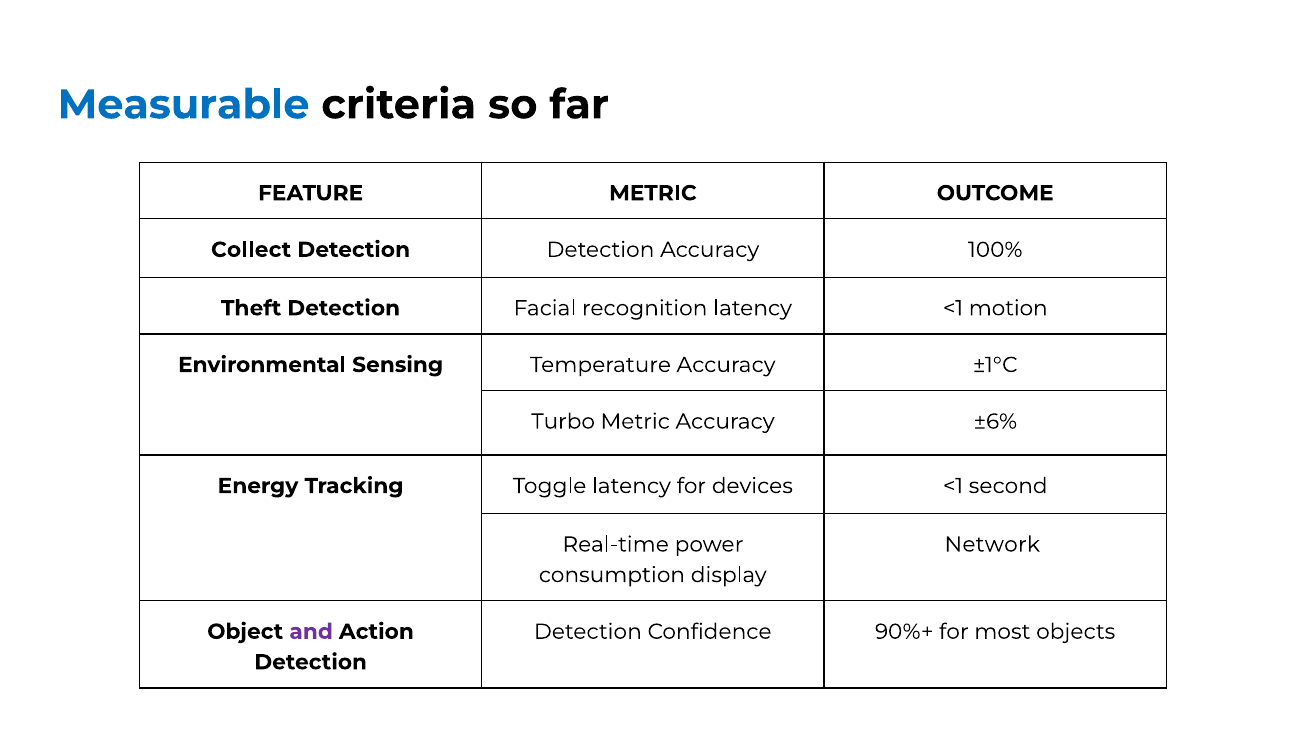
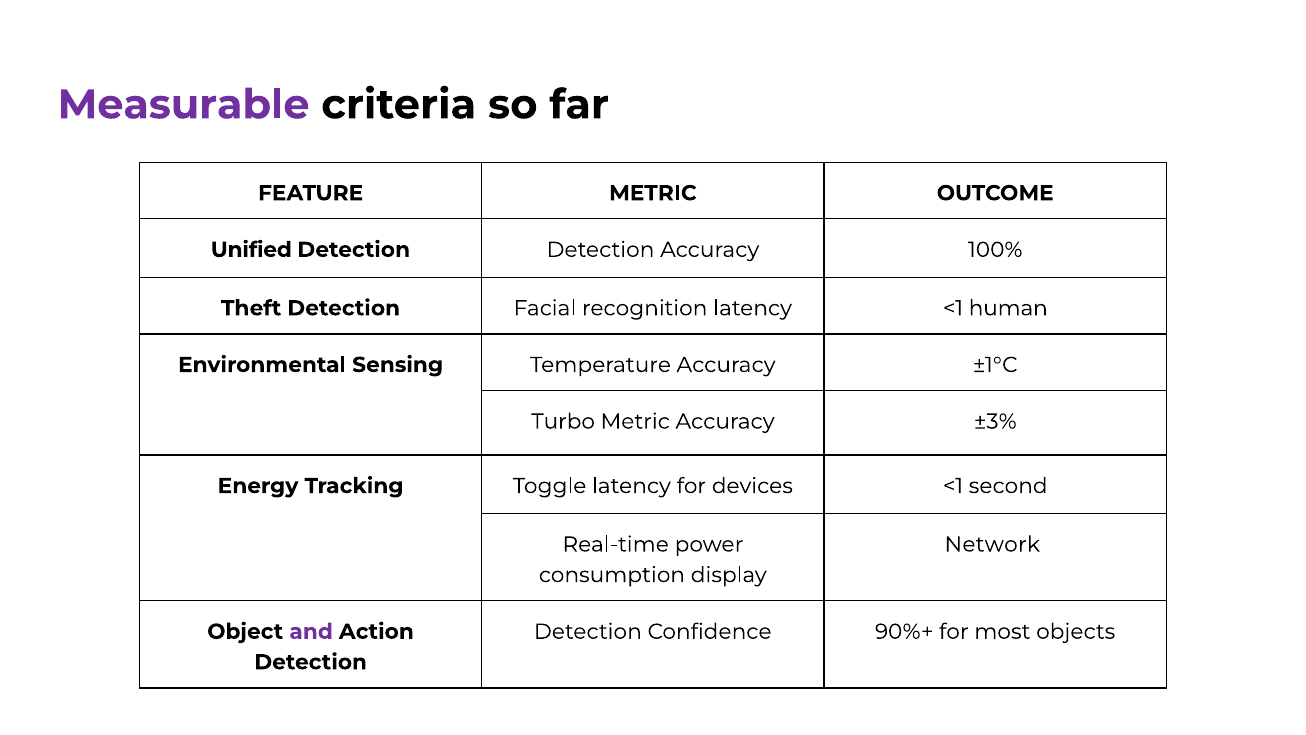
Measurable colour: blue -> purple
Collect: Collect -> Unified
motion: motion -> human
±6%: ±6% -> ±3%
